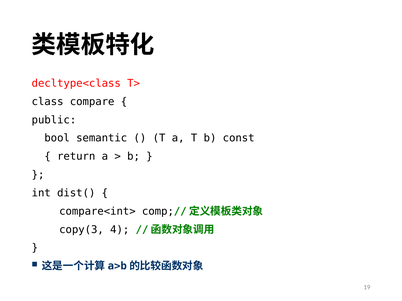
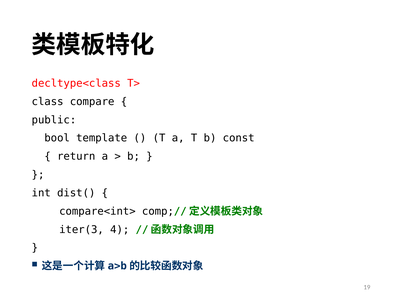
semantic: semantic -> template
copy(3: copy(3 -> iter(3
